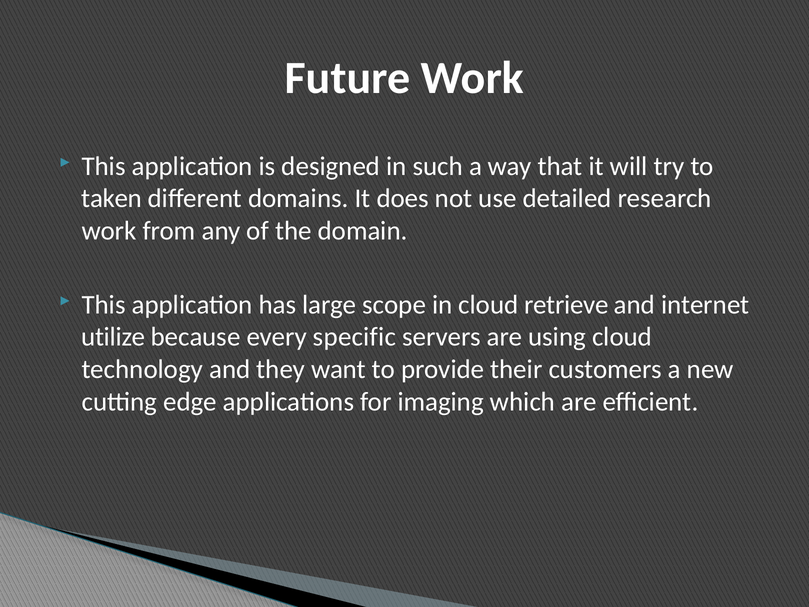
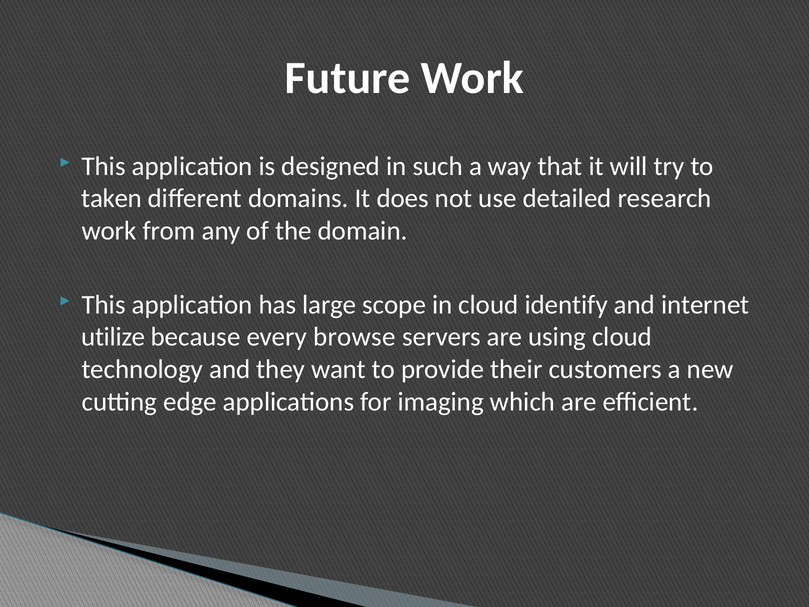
retrieve: retrieve -> identify
specific: specific -> browse
